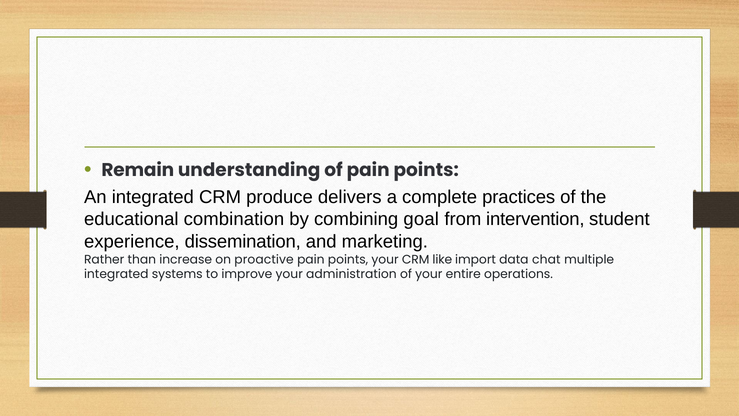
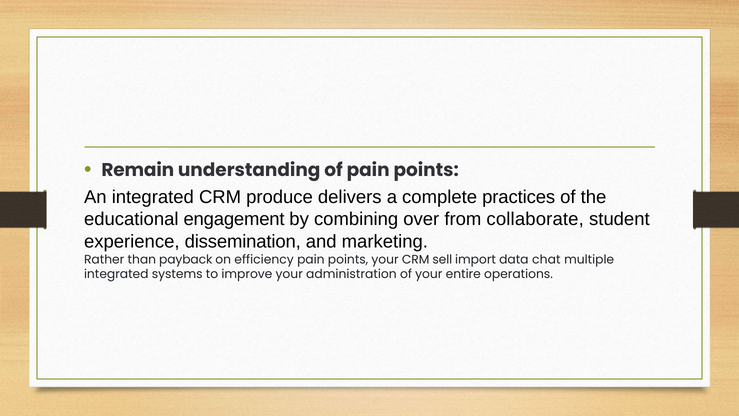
combination: combination -> engagement
goal: goal -> over
intervention: intervention -> collaborate
increase: increase -> payback
proactive: proactive -> efficiency
like: like -> sell
